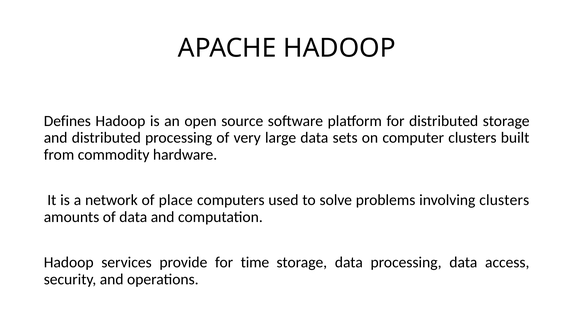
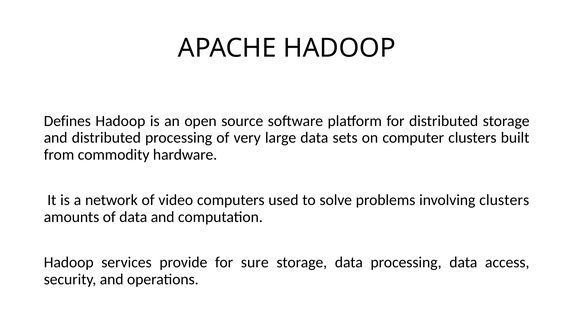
place: place -> video
time: time -> sure
